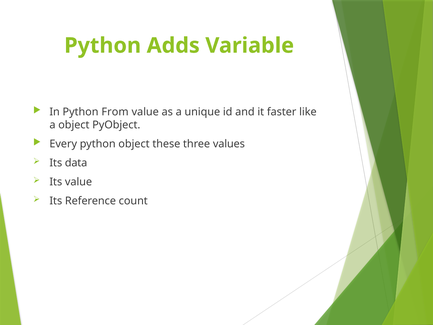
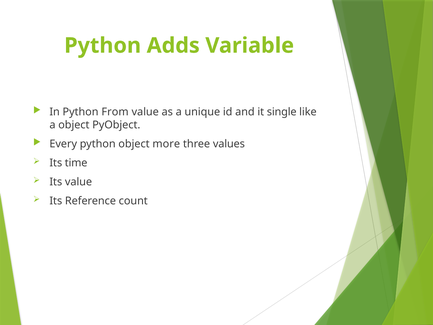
faster: faster -> single
these: these -> more
data: data -> time
